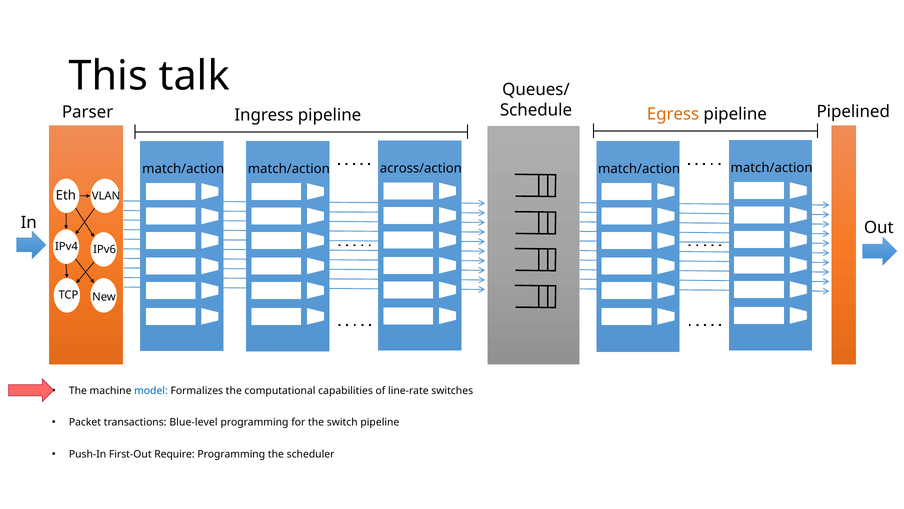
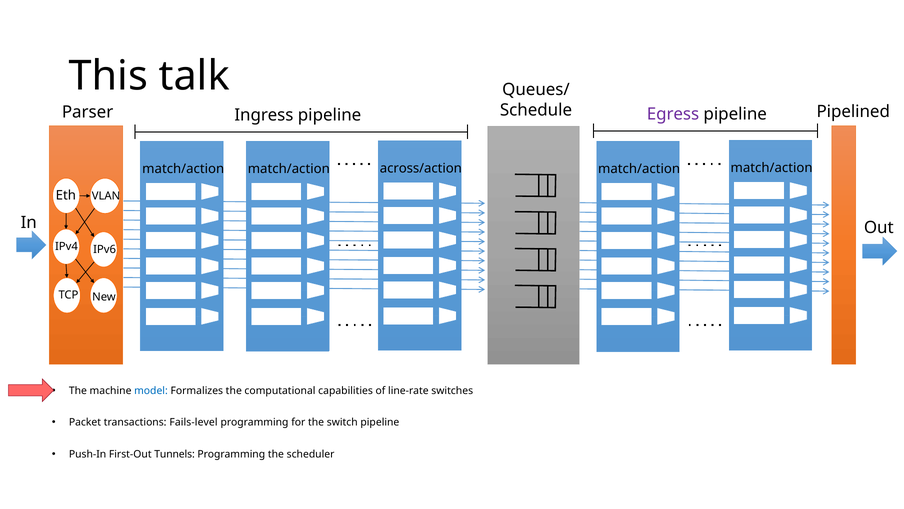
Egress colour: orange -> purple
Blue-level: Blue-level -> Fails-level
Require: Require -> Tunnels
